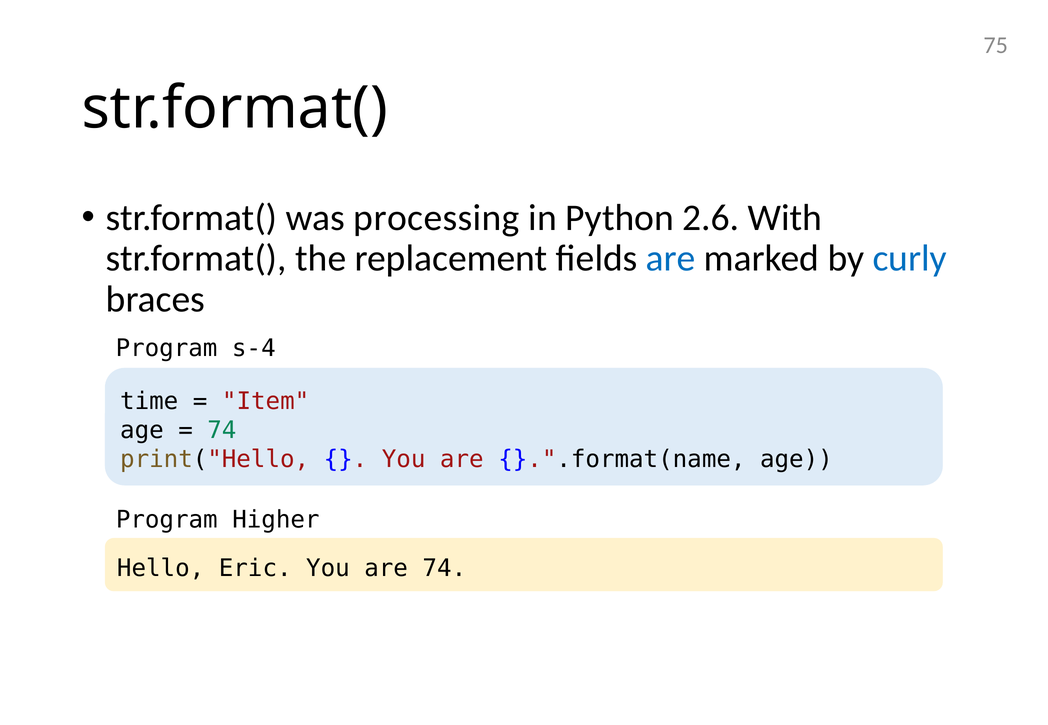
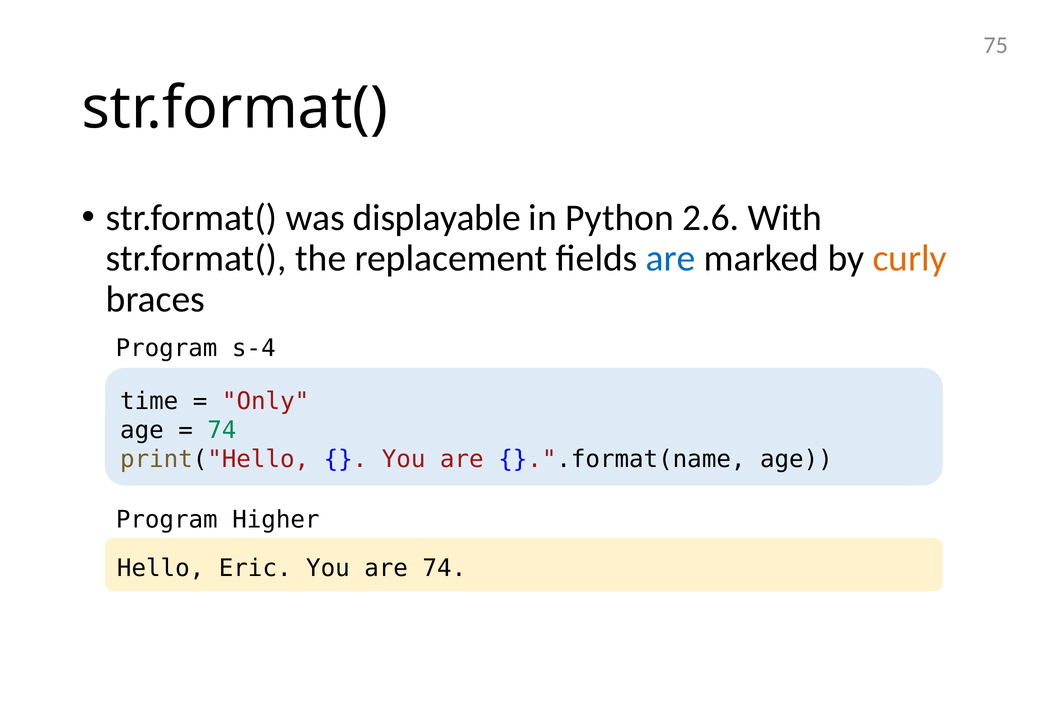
processing: processing -> displayable
curly colour: blue -> orange
Item: Item -> Only
